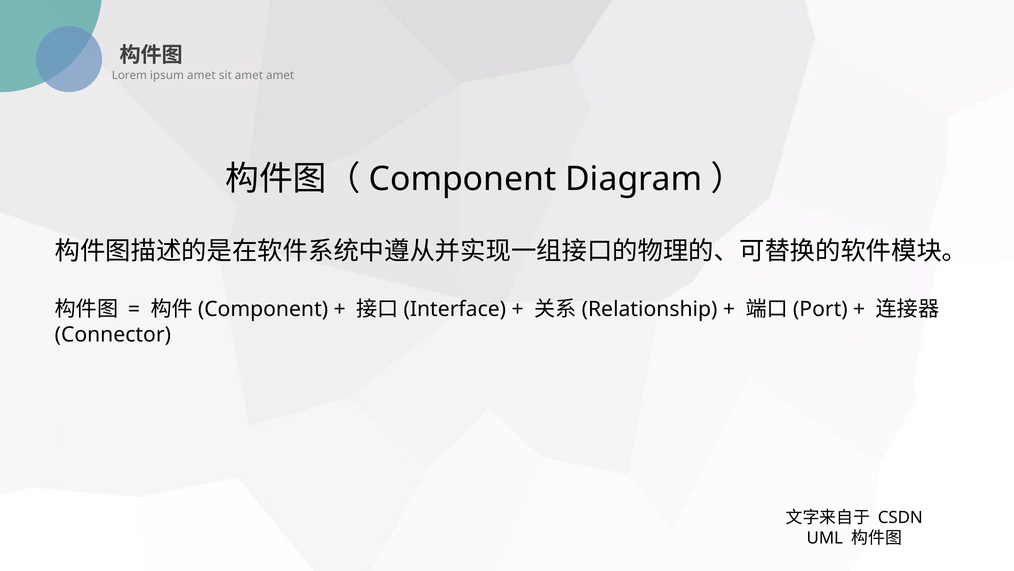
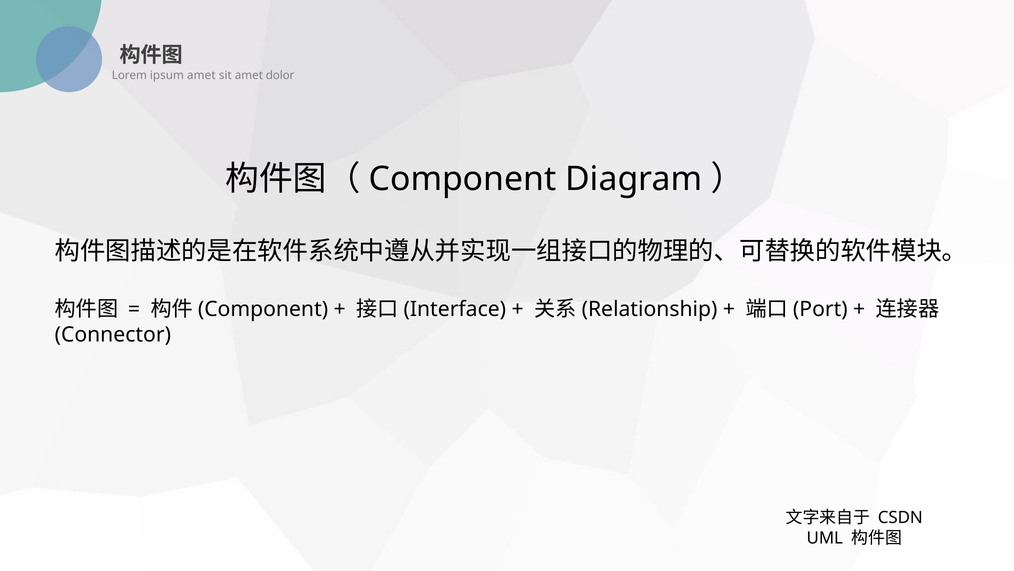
amet amet: amet -> dolor
